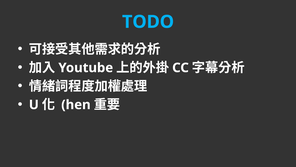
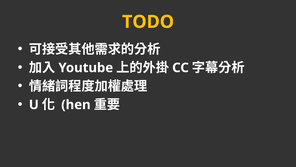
TODO colour: light blue -> yellow
